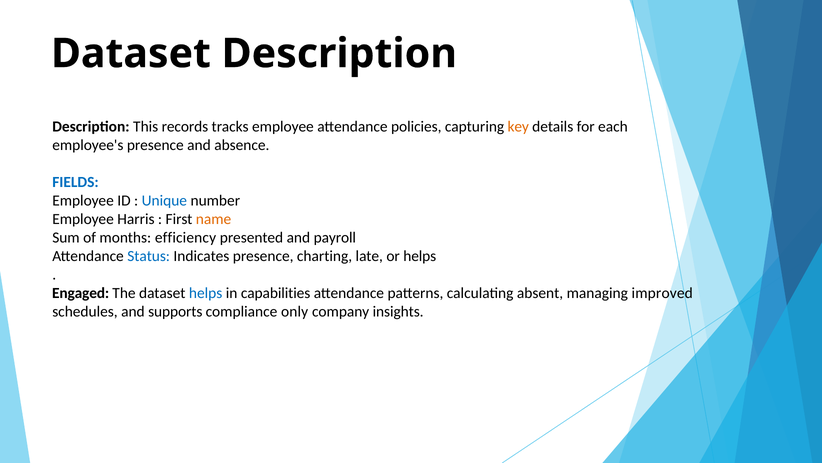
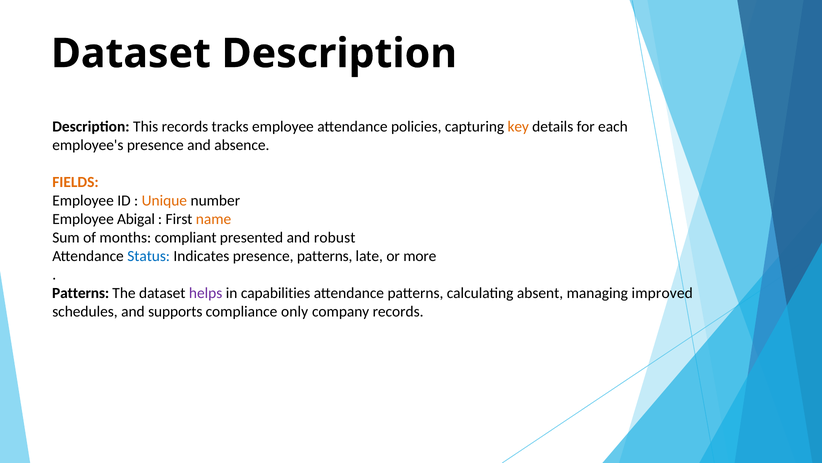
FIELDS colour: blue -> orange
Unique colour: blue -> orange
Harris: Harris -> Abigal
efficiency: efficiency -> compliant
payroll: payroll -> robust
presence charting: charting -> patterns
or helps: helps -> more
Engaged at (81, 293): Engaged -> Patterns
helps at (206, 293) colour: blue -> purple
company insights: insights -> records
